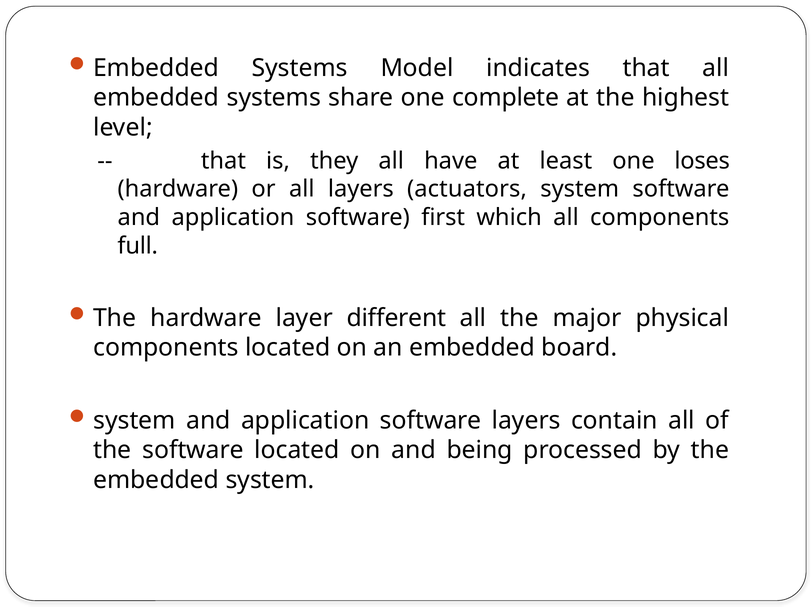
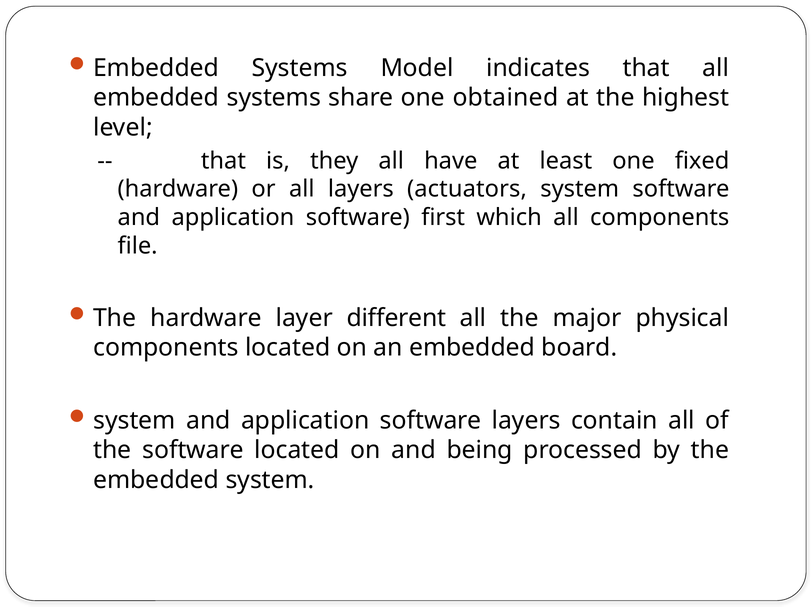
complete: complete -> obtained
loses: loses -> fixed
full: full -> file
